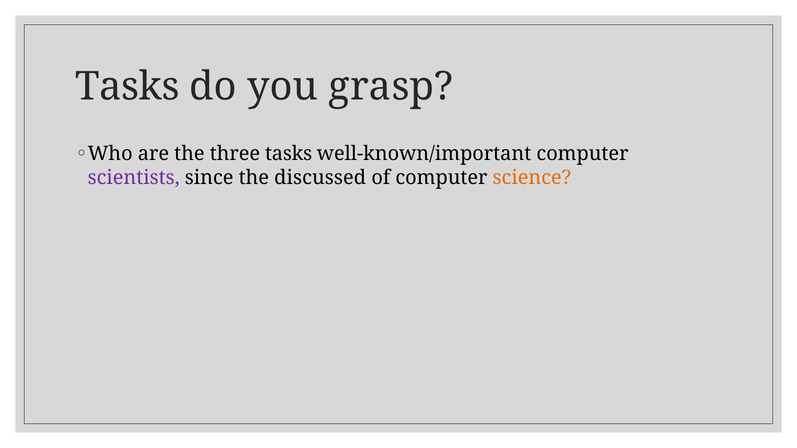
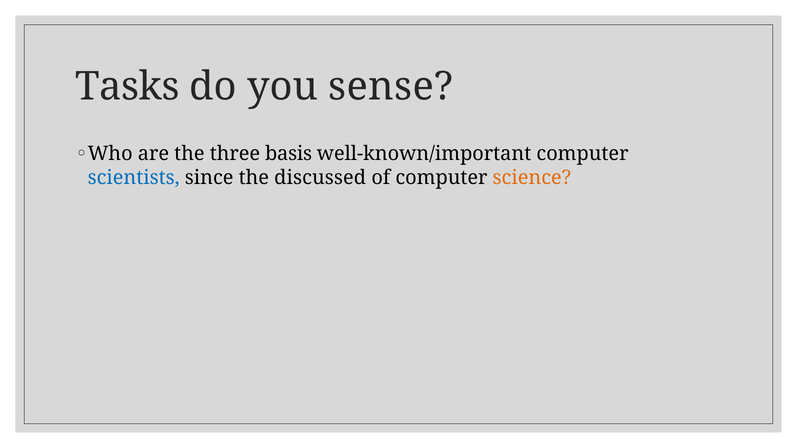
grasp: grasp -> sense
three tasks: tasks -> basis
scientists colour: purple -> blue
